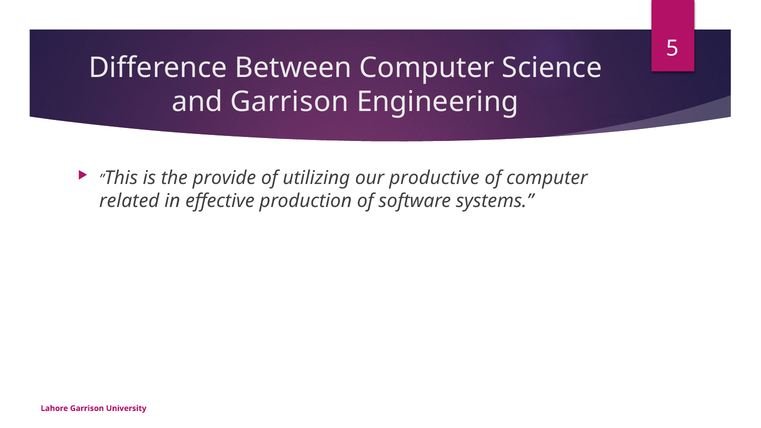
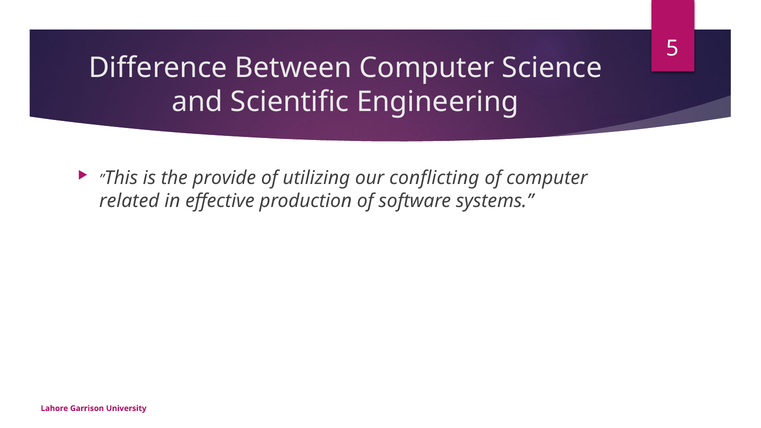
and Garrison: Garrison -> Scientific
productive: productive -> conflicting
